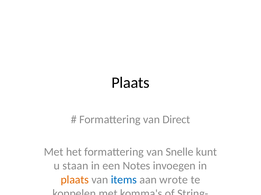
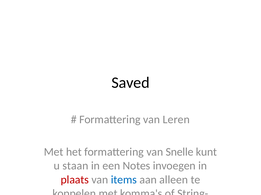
Plaats at (131, 83): Plaats -> Saved
Direct: Direct -> Leren
plaats at (75, 180) colour: orange -> red
wrote: wrote -> alleen
